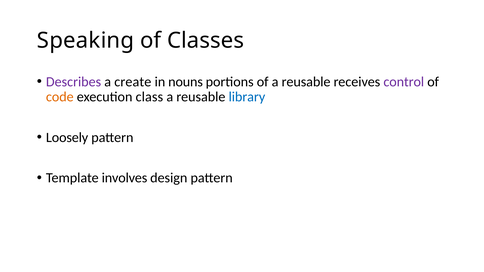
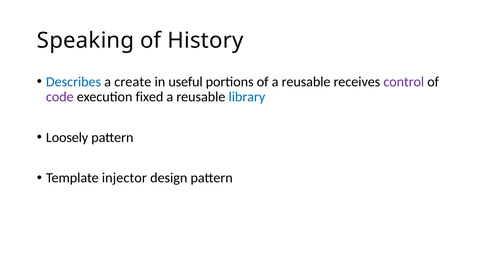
Classes: Classes -> History
Describes colour: purple -> blue
nouns: nouns -> useful
code colour: orange -> purple
class: class -> fixed
involves: involves -> injector
